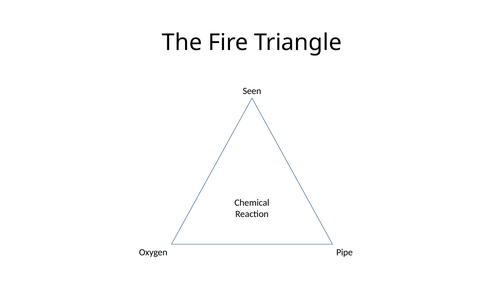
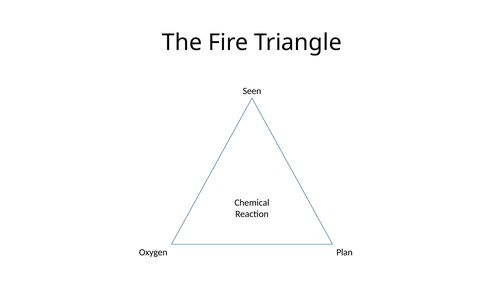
Pipe: Pipe -> Plan
